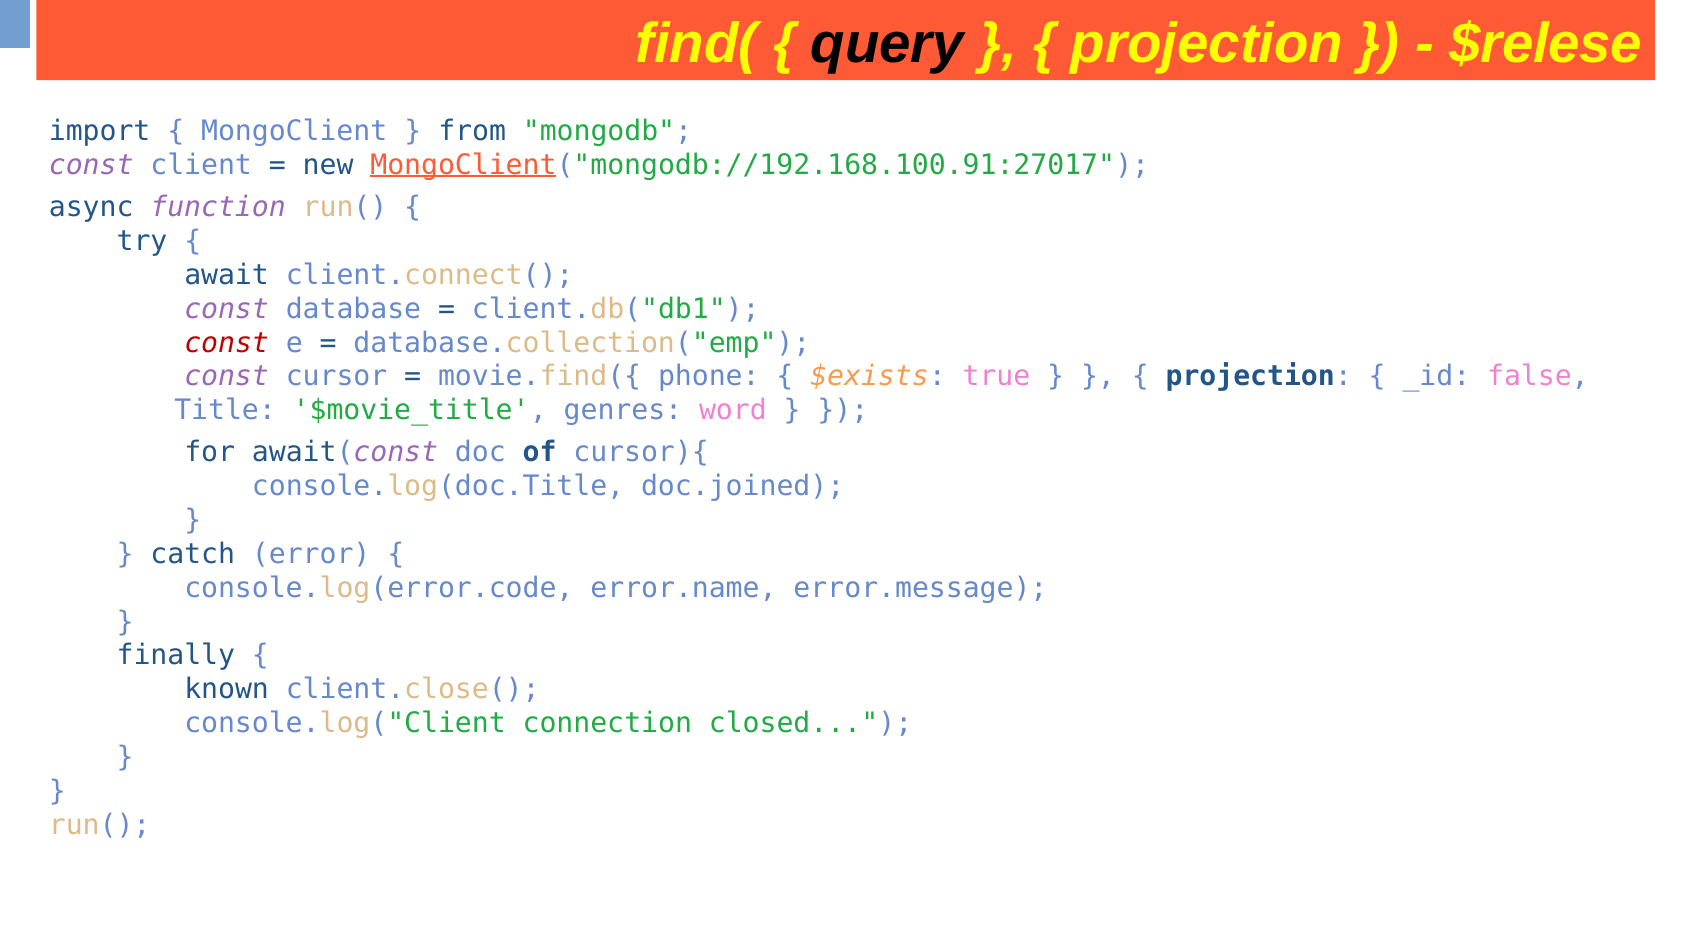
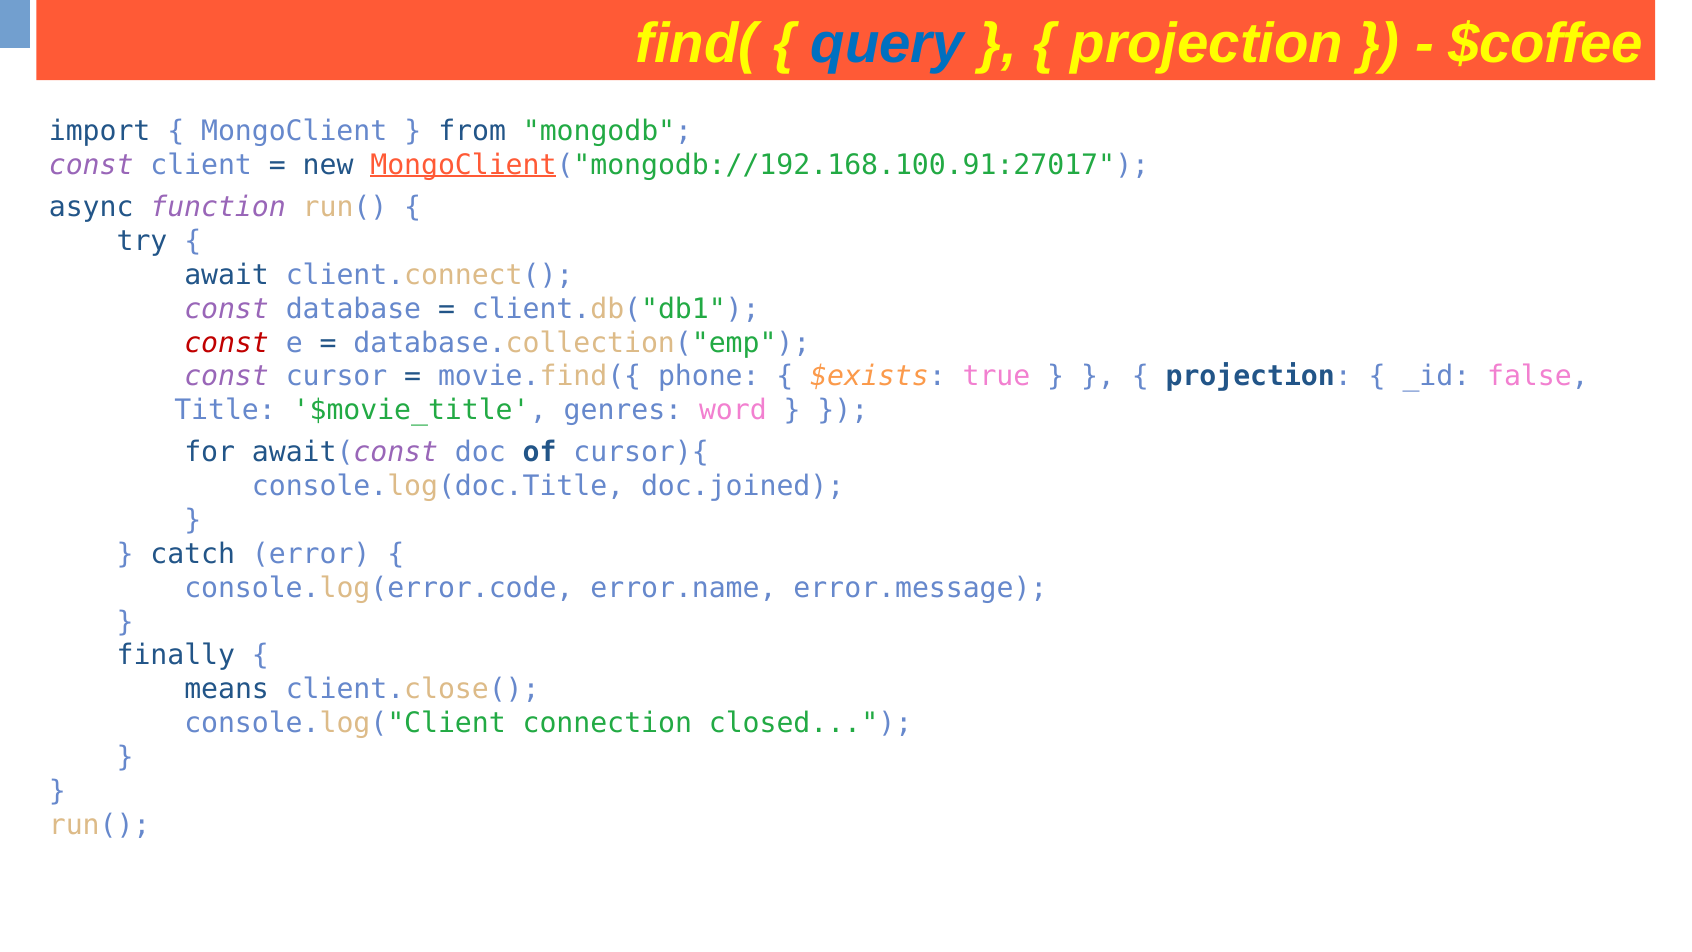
query colour: black -> blue
$relese: $relese -> $coffee
known: known -> means
